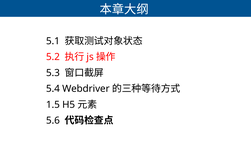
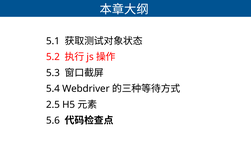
1.5: 1.5 -> 2.5
